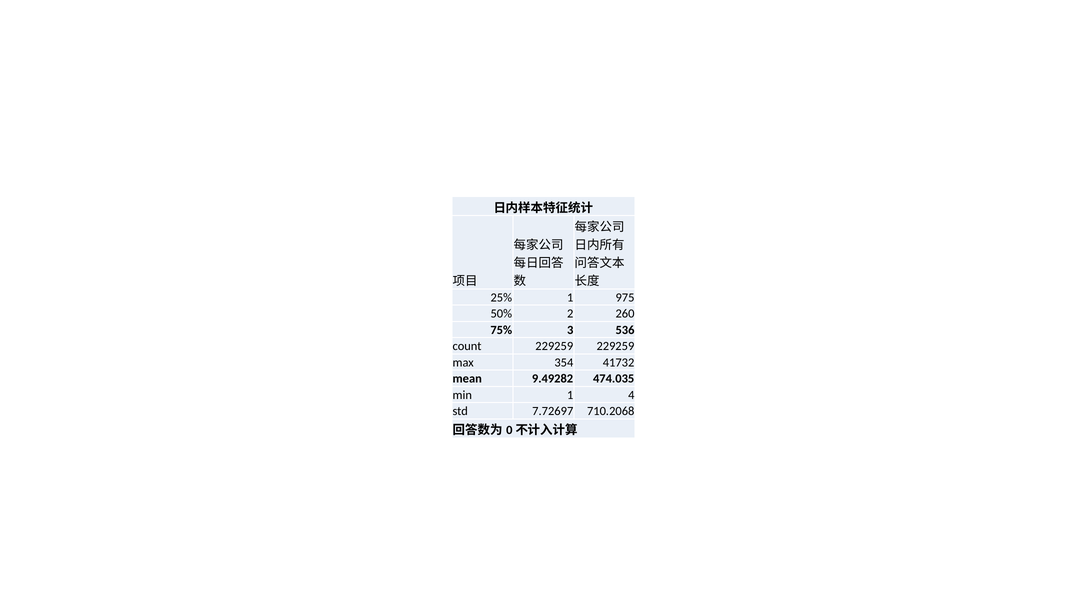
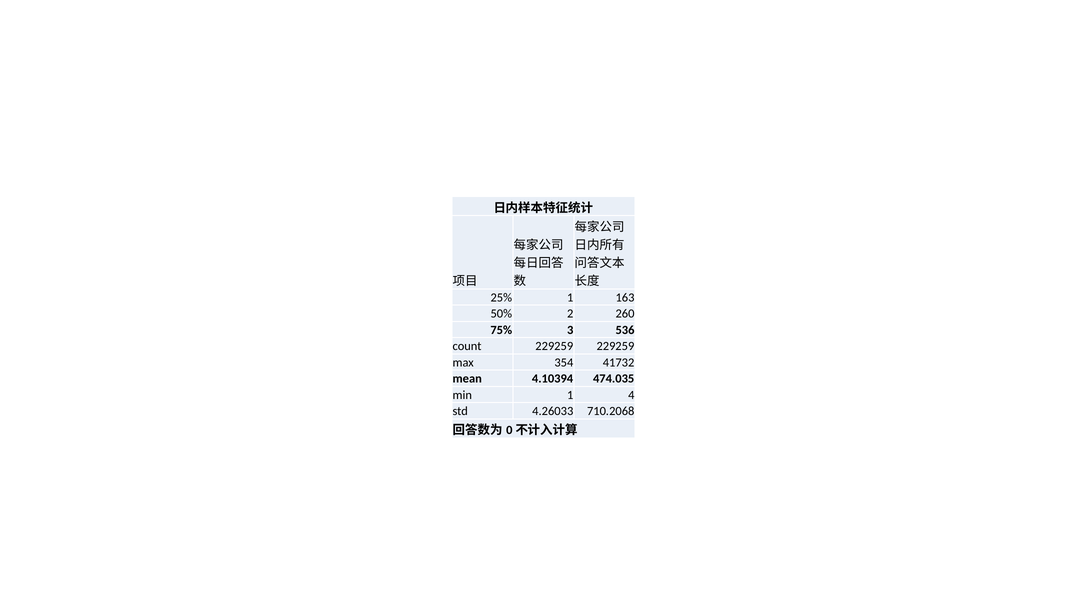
975: 975 -> 163
9.49282: 9.49282 -> 4.10394
7.72697: 7.72697 -> 4.26033
